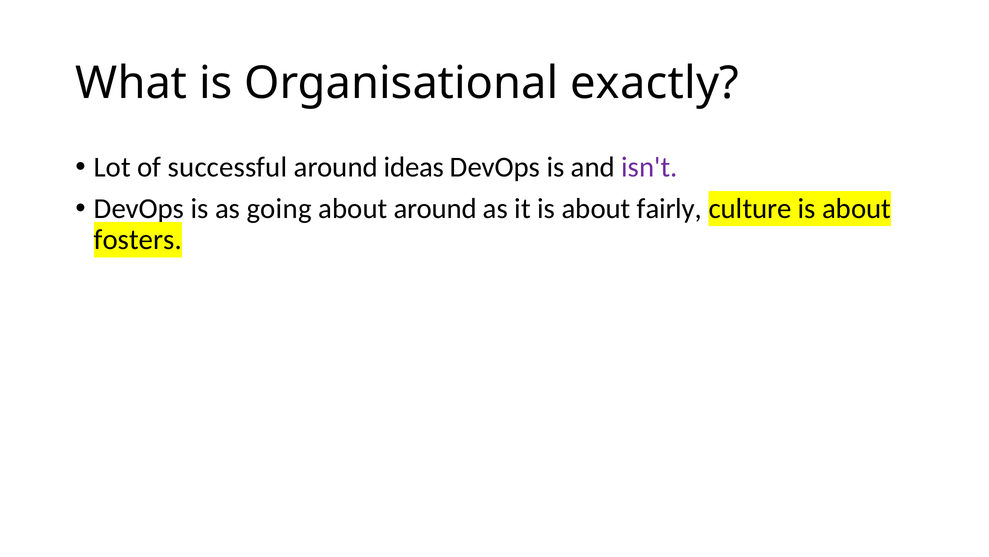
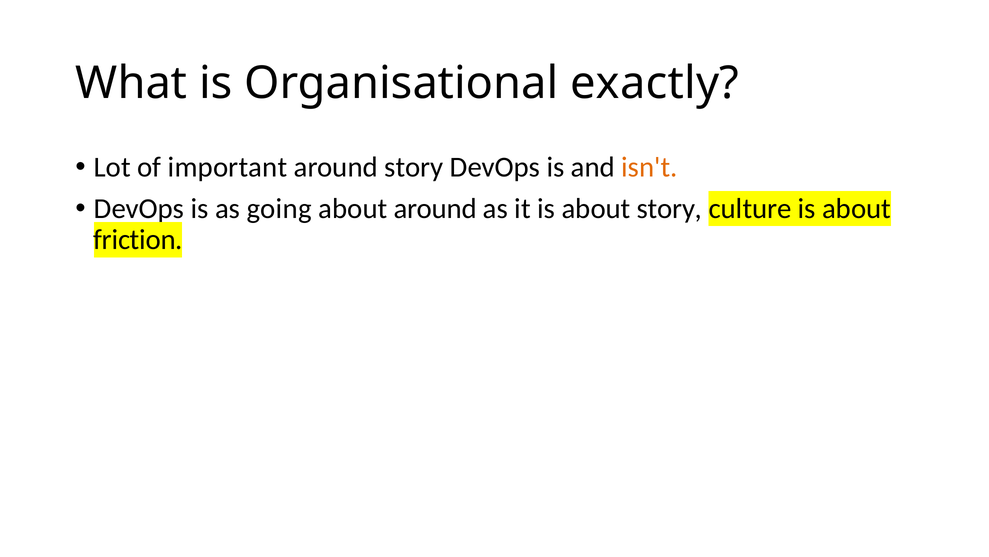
successful: successful -> important
around ideas: ideas -> story
isn't colour: purple -> orange
about fairly: fairly -> story
fosters: fosters -> friction
